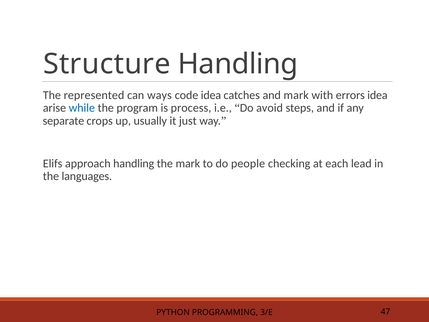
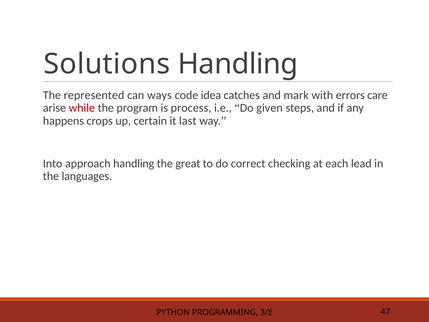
Structure: Structure -> Solutions
errors idea: idea -> care
while colour: blue -> red
avoid: avoid -> given
separate: separate -> happens
usually: usually -> certain
just: just -> last
Elifs: Elifs -> Into
the mark: mark -> great
people: people -> correct
